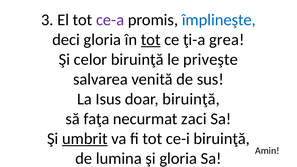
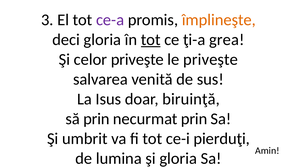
împlineşte colour: blue -> orange
celor biruinţă: biruinţă -> priveşte
să faţa: faţa -> prin
necurmat zaci: zaci -> prin
umbrit underline: present -> none
ce-i biruinţă: biruinţă -> pierduţi
